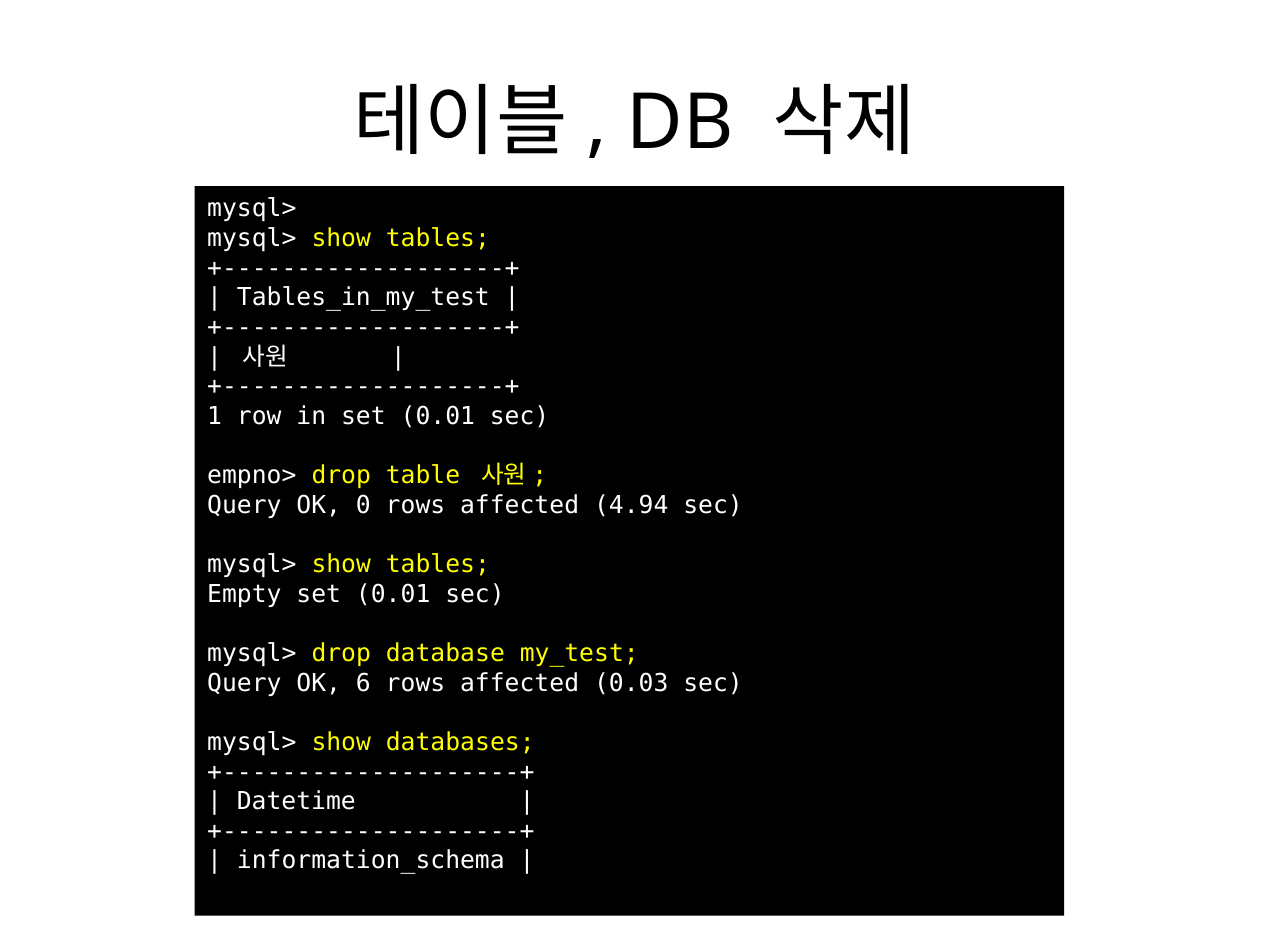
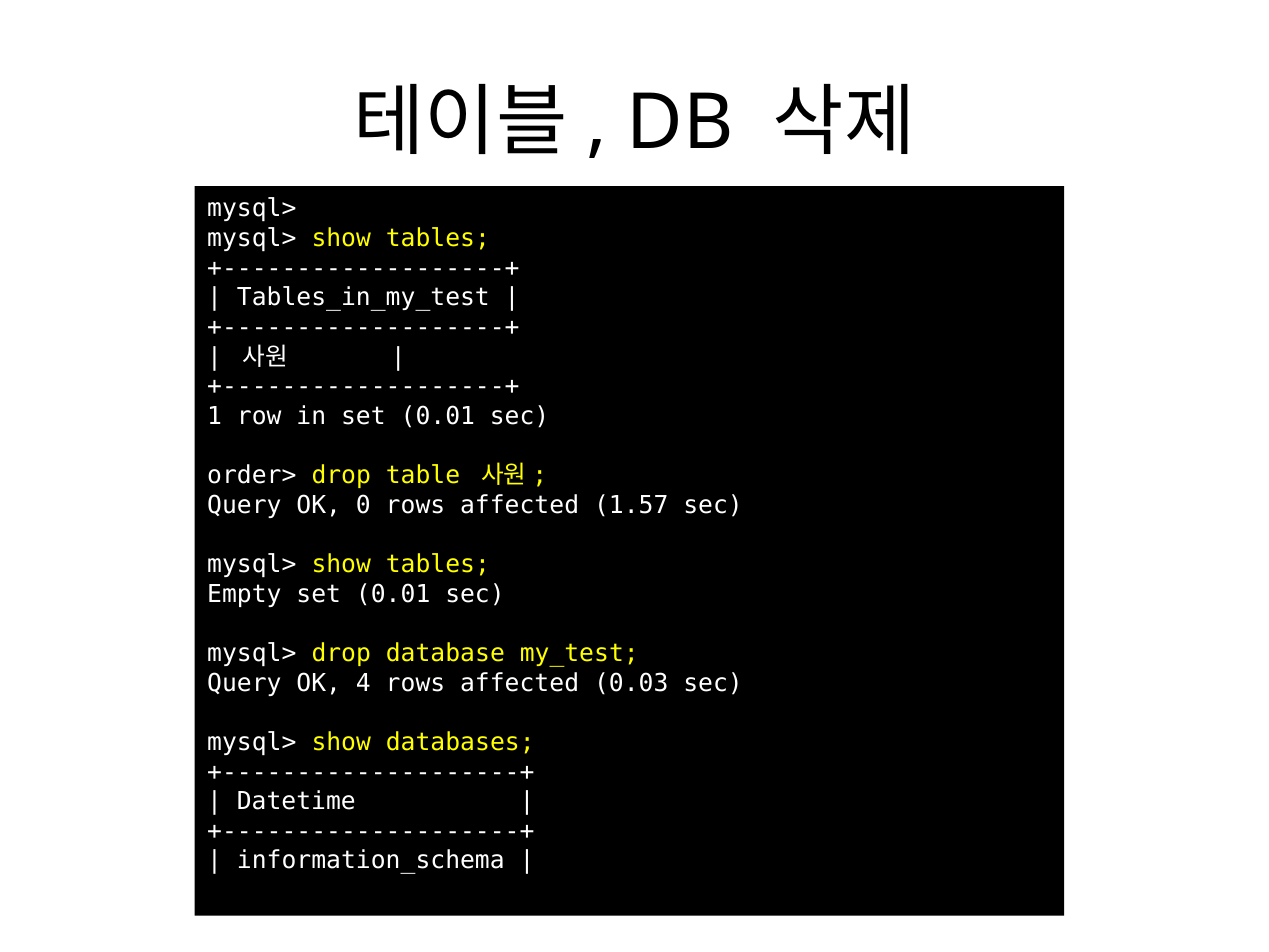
empno>: empno> -> order>
4.94: 4.94 -> 1.57
6: 6 -> 4
